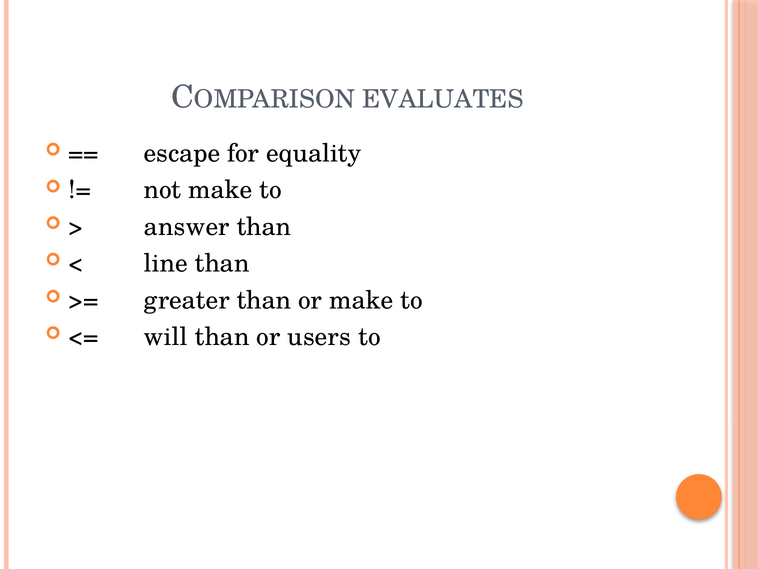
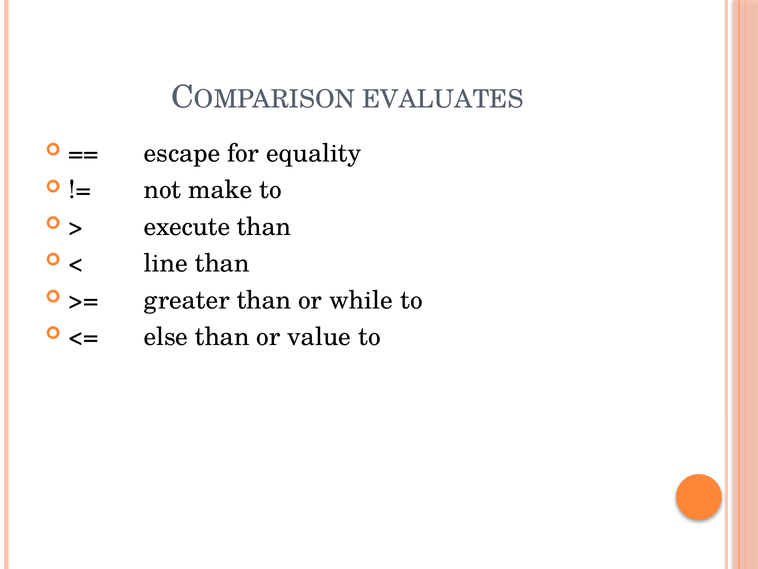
answer: answer -> execute
or make: make -> while
will: will -> else
users: users -> value
